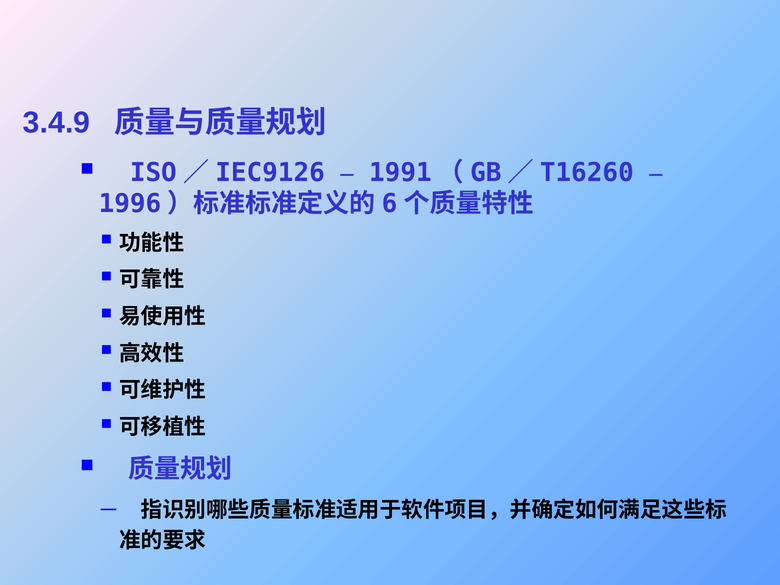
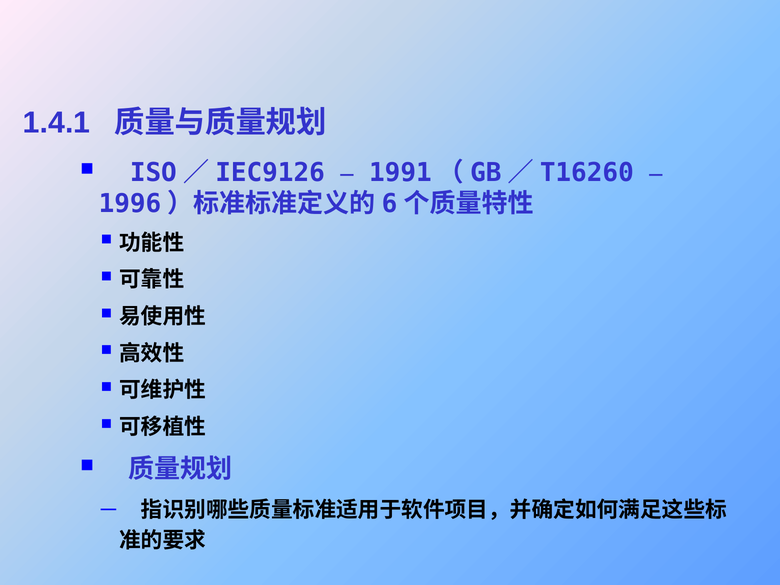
3.4.9: 3.4.9 -> 1.4.1
